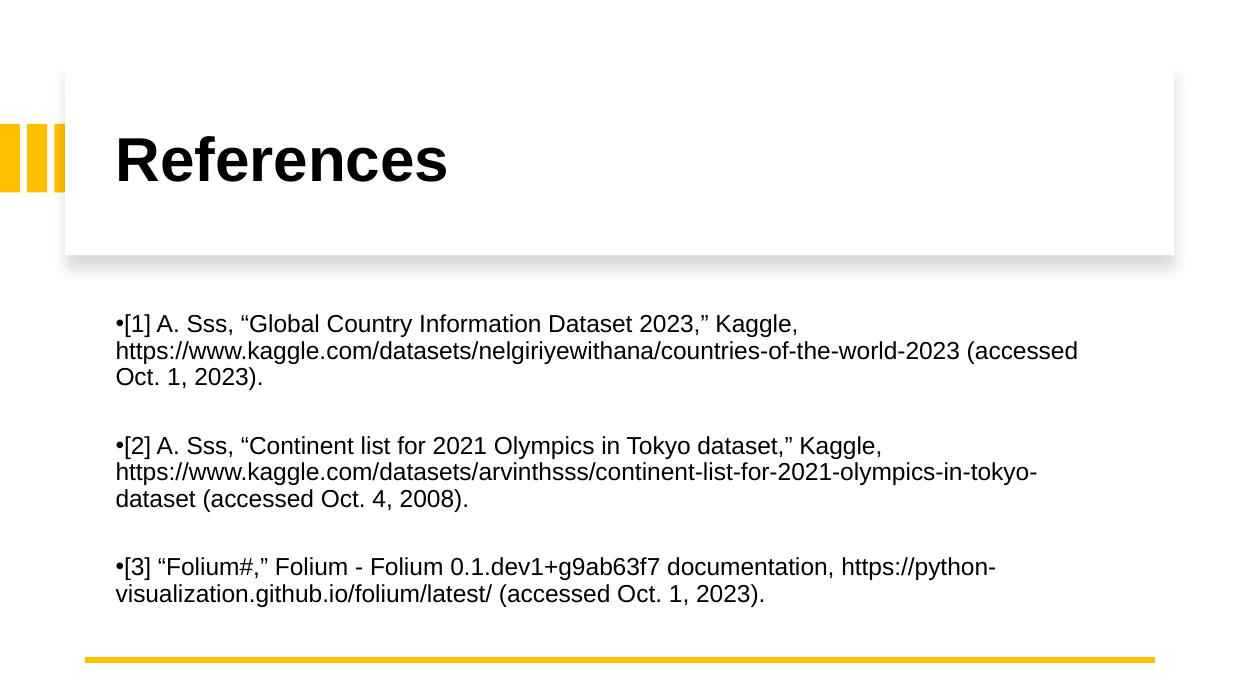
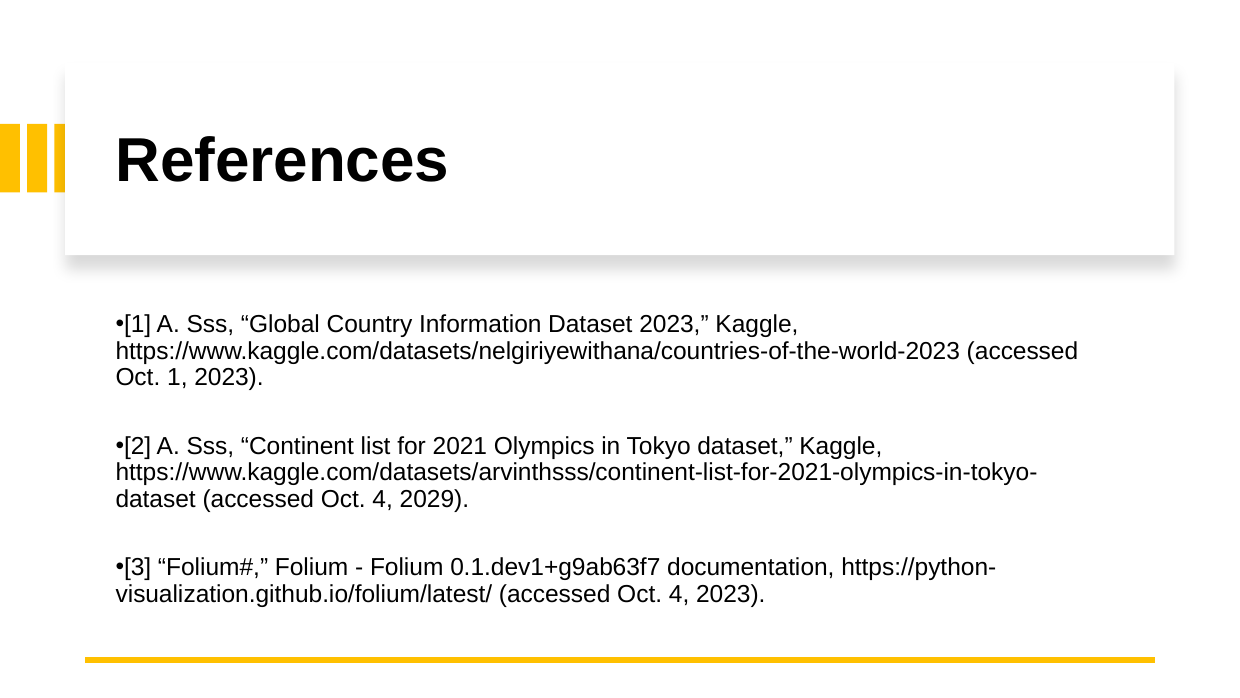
2008: 2008 -> 2029
1 at (679, 594): 1 -> 4
